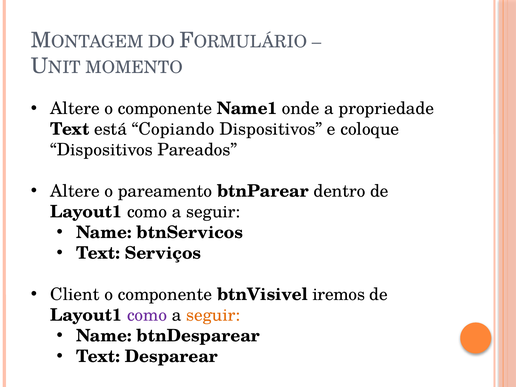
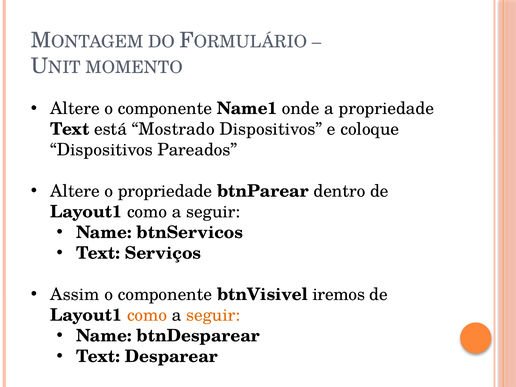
Copiando: Copiando -> Mostrado
o pareamento: pareamento -> propriedade
Client: Client -> Assim
como at (147, 315) colour: purple -> orange
